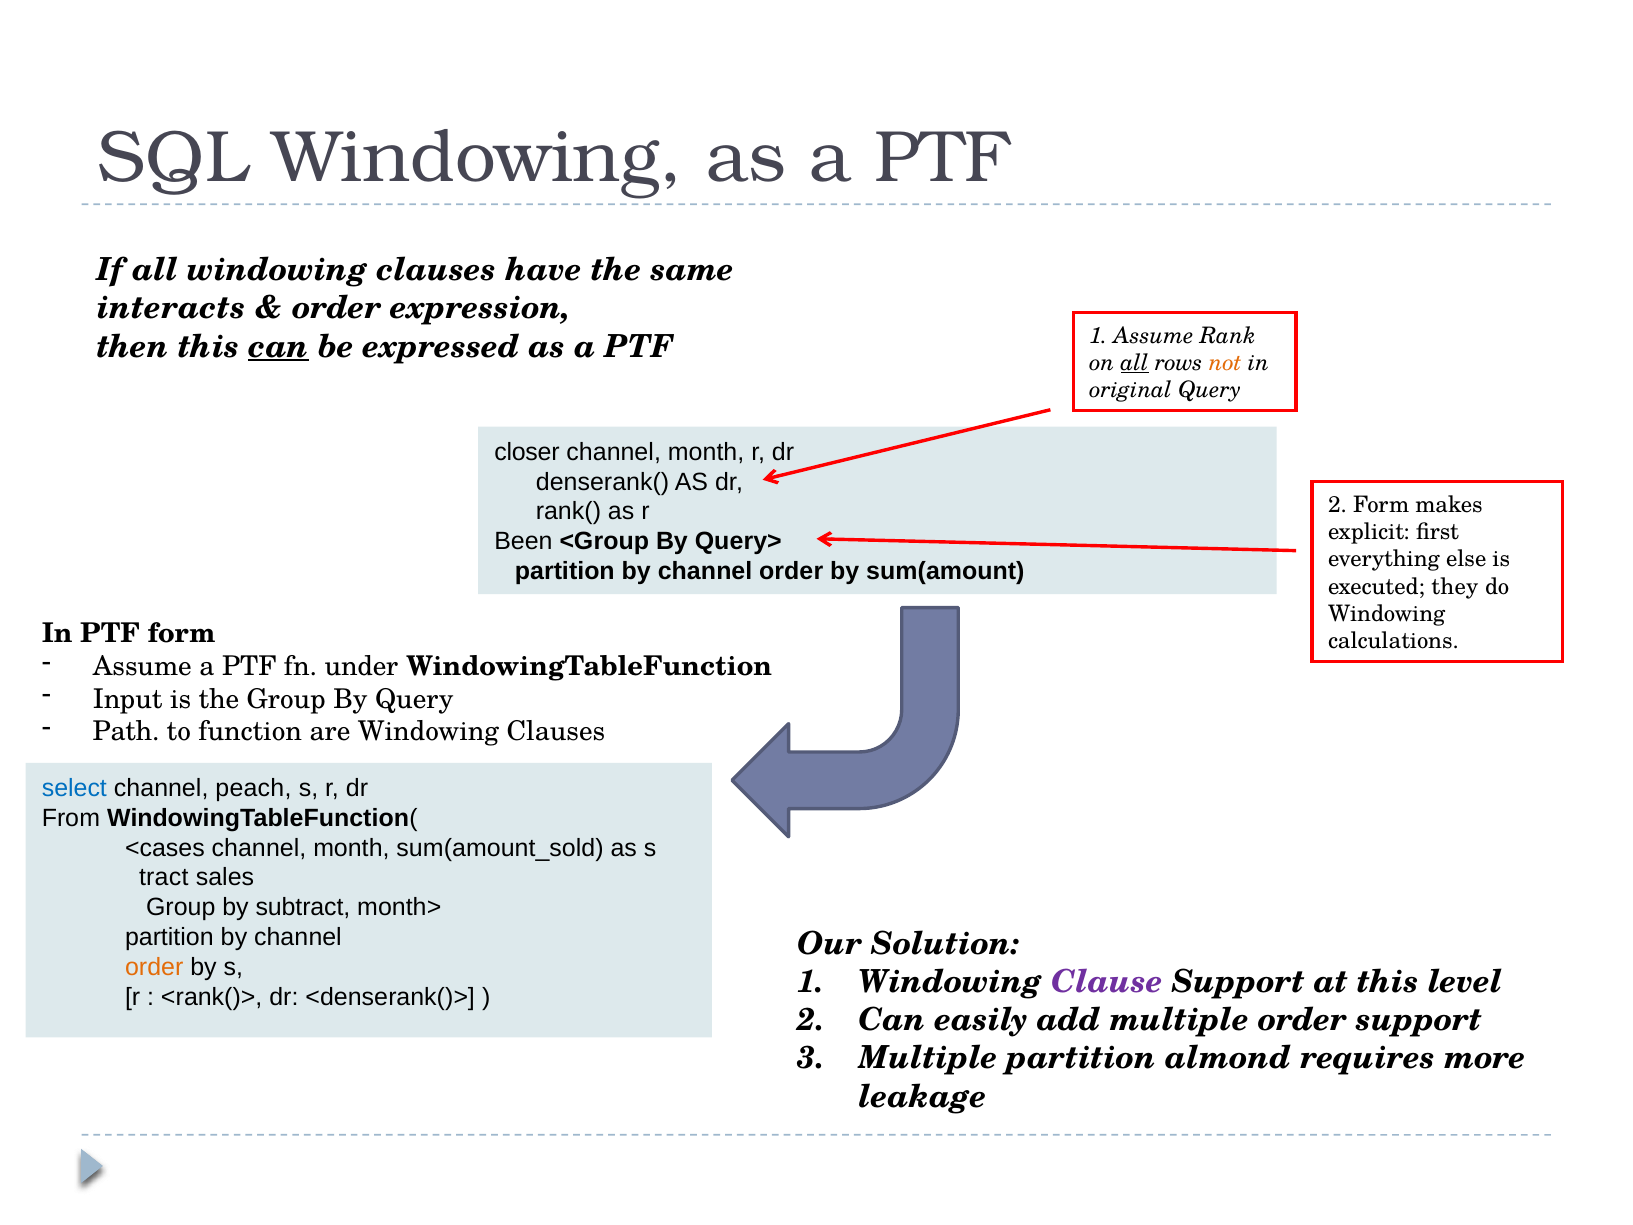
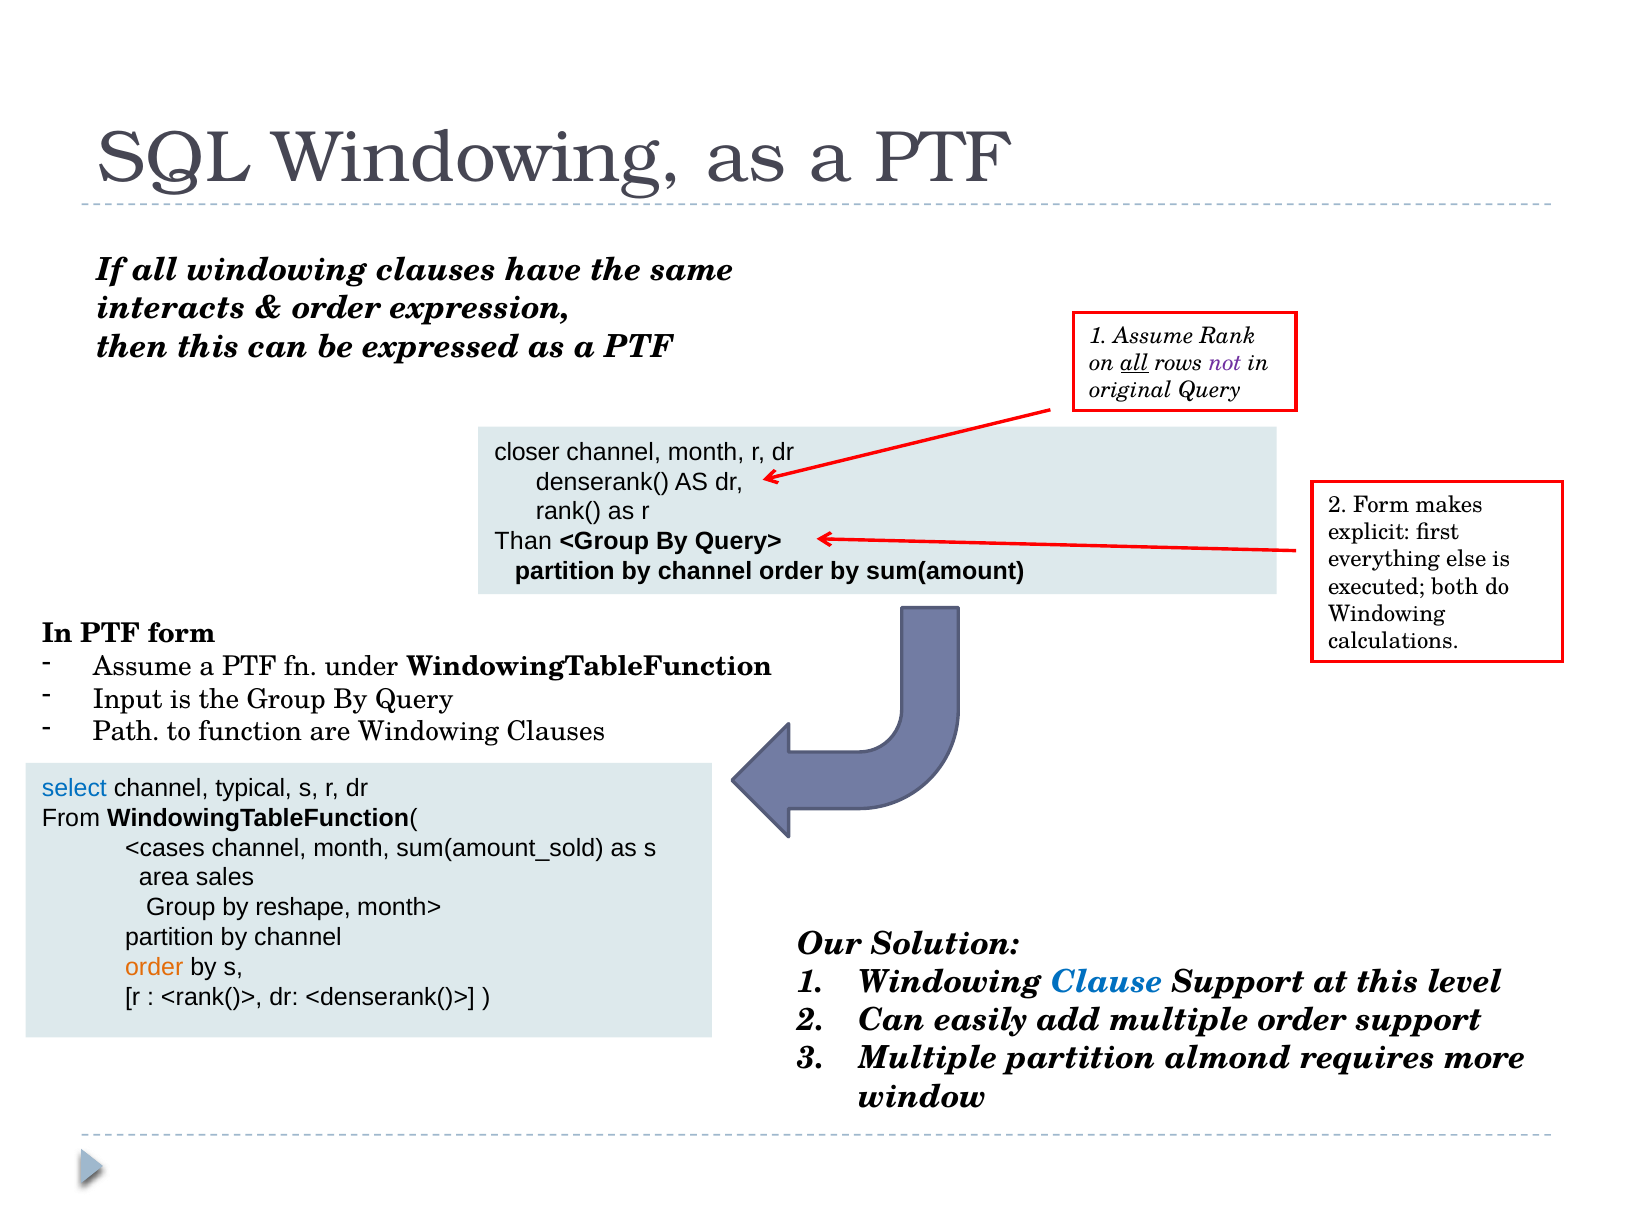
can at (278, 347) underline: present -> none
not colour: orange -> purple
Been: Been -> Than
they: they -> both
peach: peach -> typical
tract: tract -> area
subtract: subtract -> reshape
Clause colour: purple -> blue
leakage: leakage -> window
